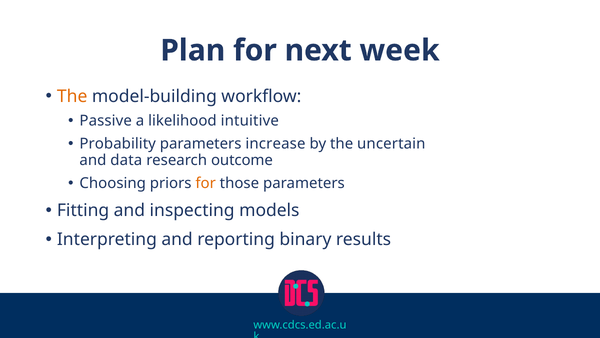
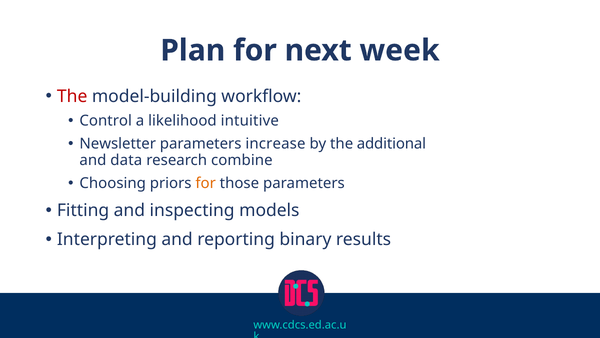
The at (72, 96) colour: orange -> red
Passive: Passive -> Control
Probability: Probability -> Newsletter
uncertain: uncertain -> additional
outcome: outcome -> combine
